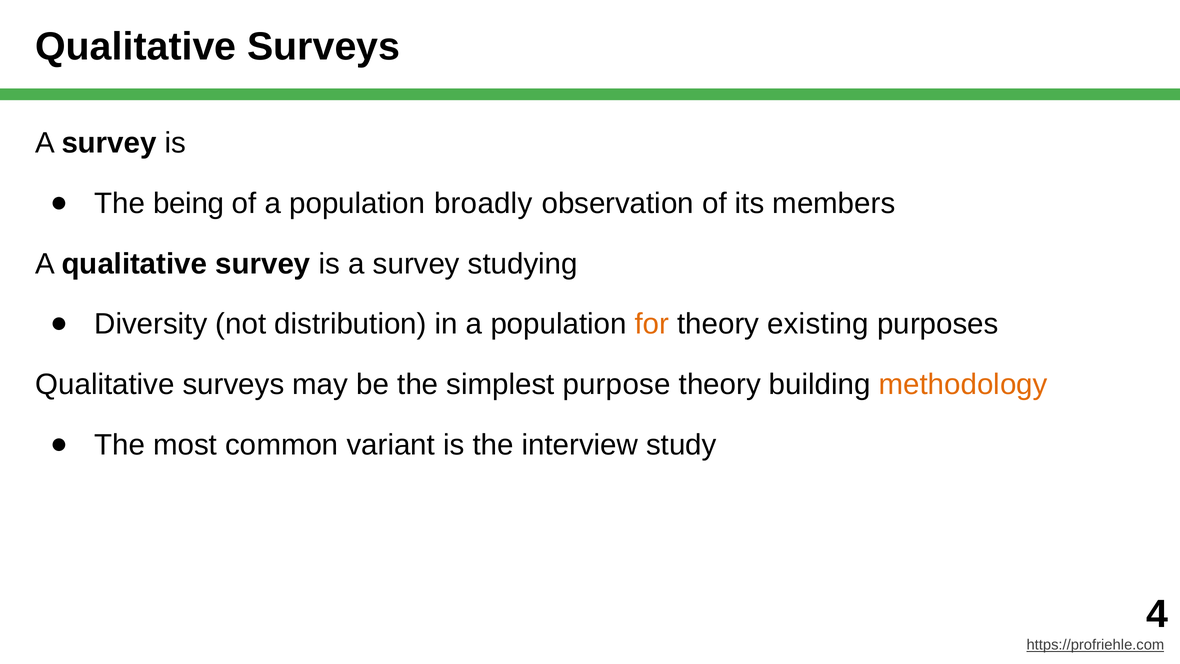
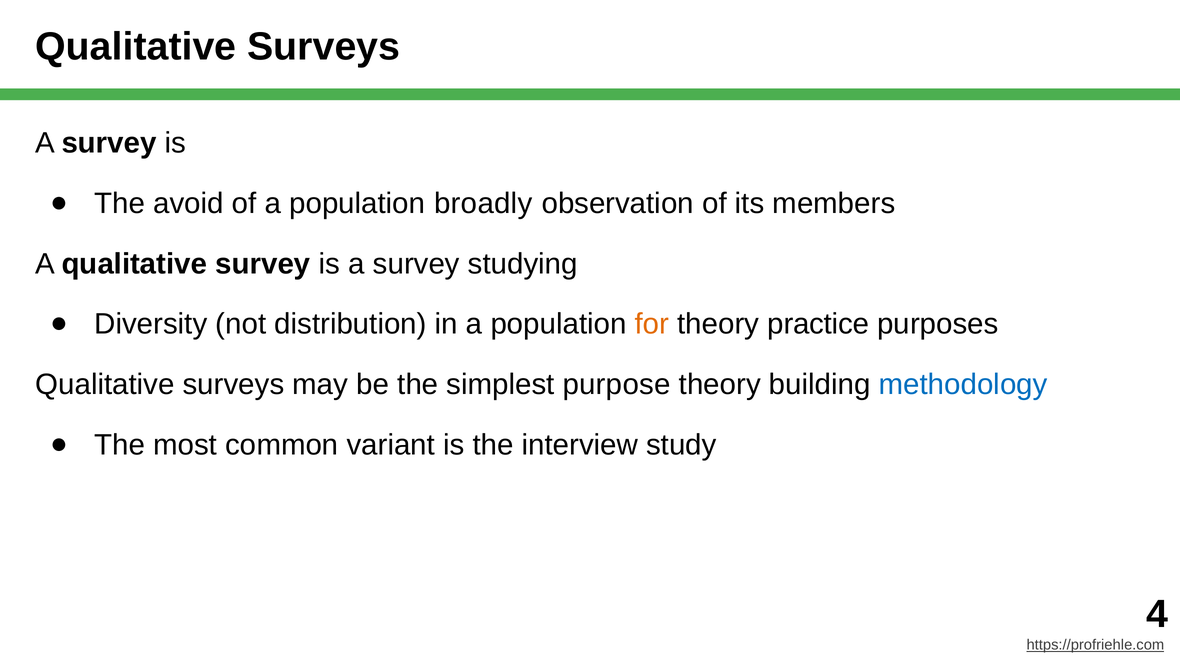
being: being -> avoid
existing: existing -> practice
methodology colour: orange -> blue
